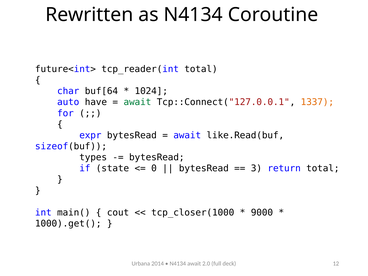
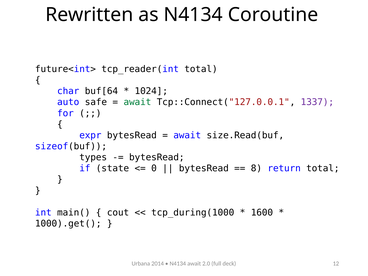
have: have -> safe
1337 colour: orange -> purple
like.Read(buf: like.Read(buf -> size.Read(buf
3: 3 -> 8
tcp_closer(1000: tcp_closer(1000 -> tcp_during(1000
9000: 9000 -> 1600
